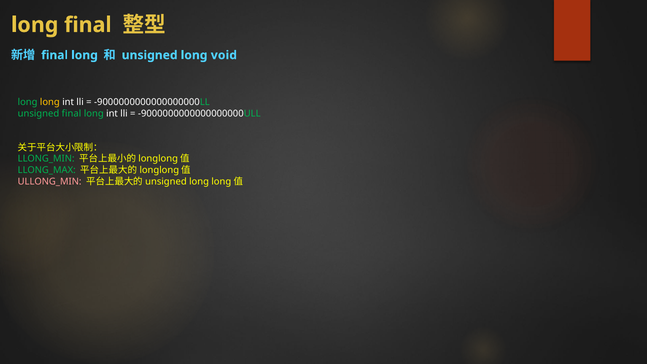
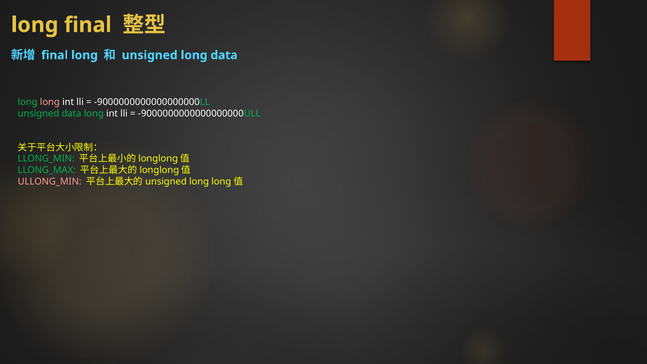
long void: void -> data
long at (50, 102) colour: yellow -> pink
unsigned final: final -> data
